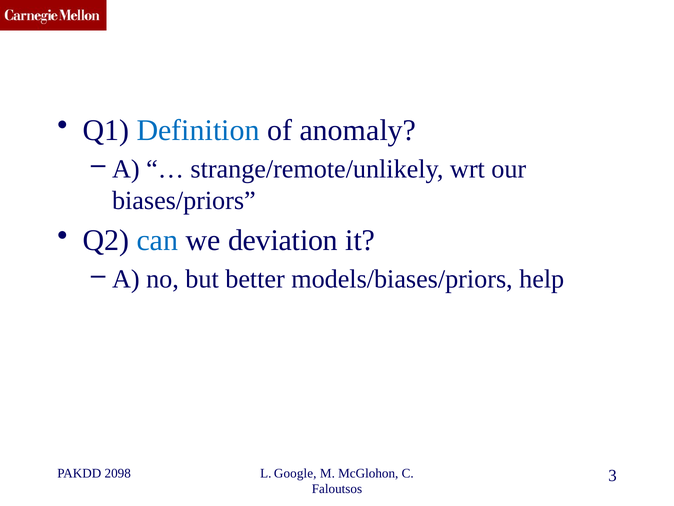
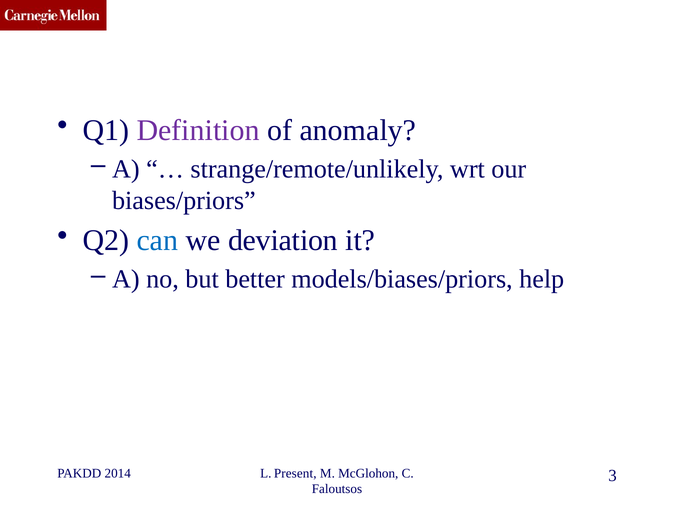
Definition colour: blue -> purple
2098: 2098 -> 2014
Google: Google -> Present
